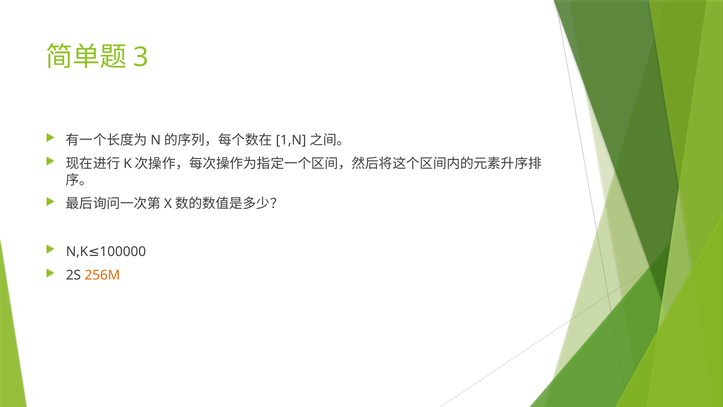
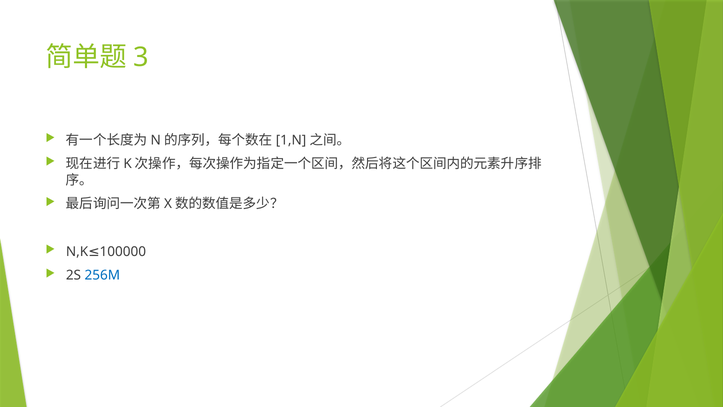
256M colour: orange -> blue
